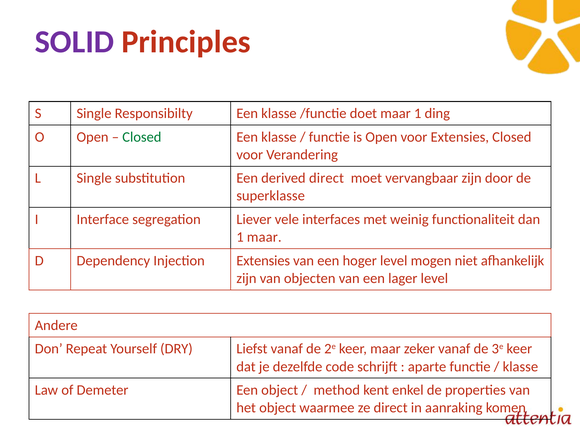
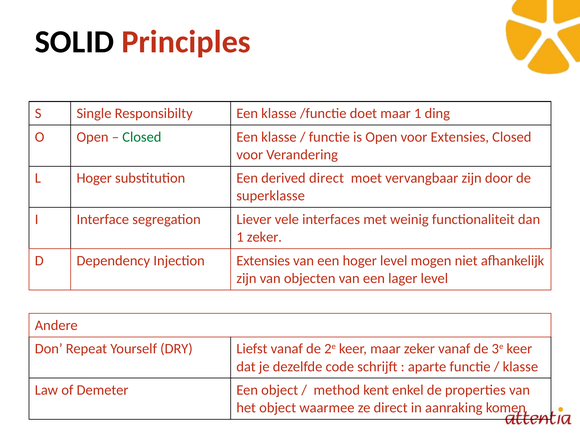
SOLID colour: purple -> black
L Single: Single -> Hoger
1 maar: maar -> zeker
